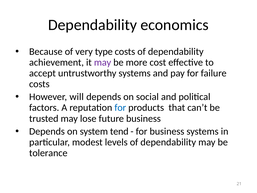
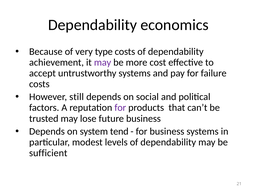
will: will -> still
for at (120, 108) colour: blue -> purple
tolerance: tolerance -> sufficient
